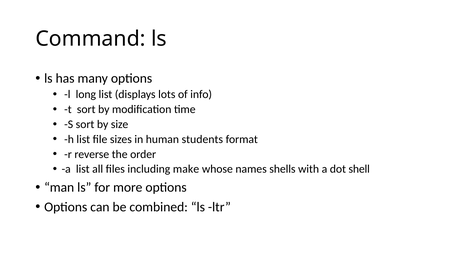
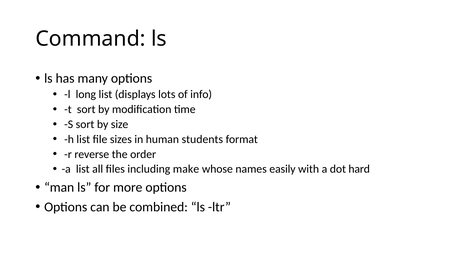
shells: shells -> easily
shell: shell -> hard
